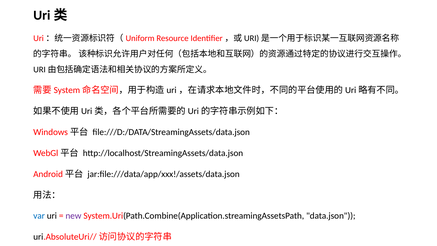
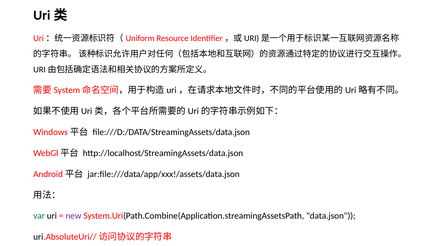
var colour: blue -> green
